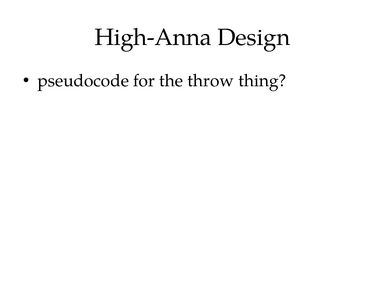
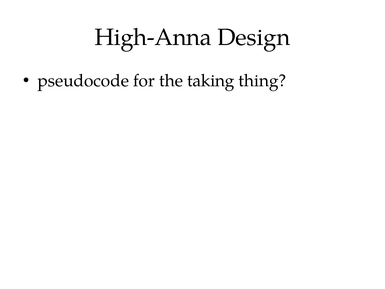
throw: throw -> taking
